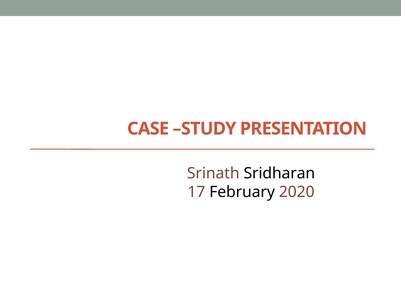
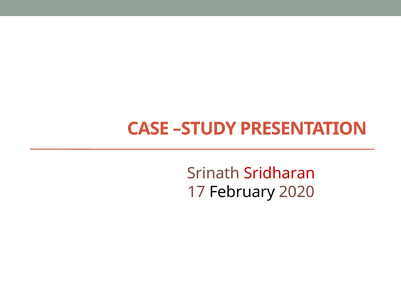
Sridharan colour: black -> red
